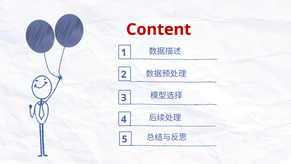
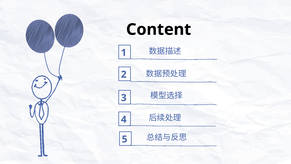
Content colour: red -> black
